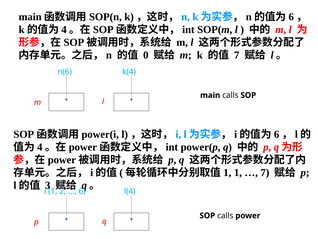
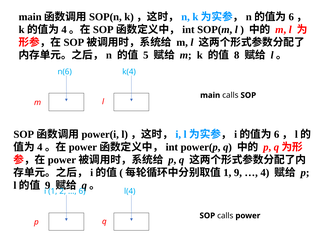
0: 0 -> 5
7 at (237, 55): 7 -> 8
1 at (238, 172): 1 -> 9
7 at (265, 172): 7 -> 4
3 at (48, 185): 3 -> 9
